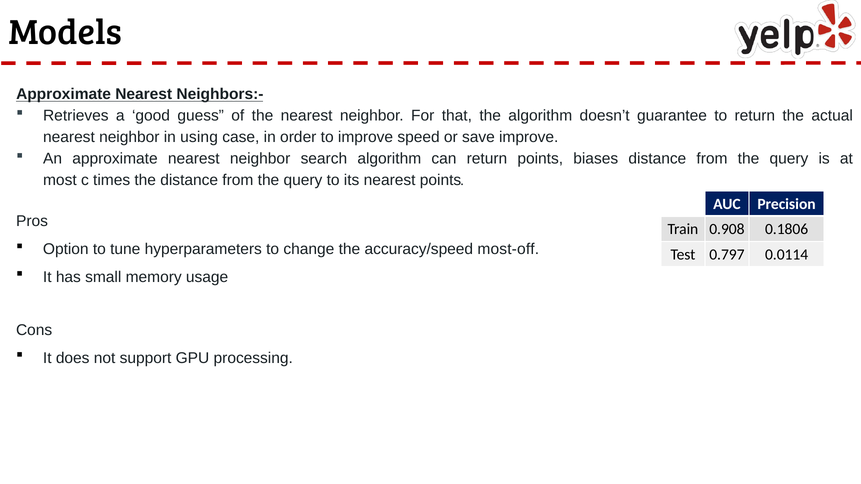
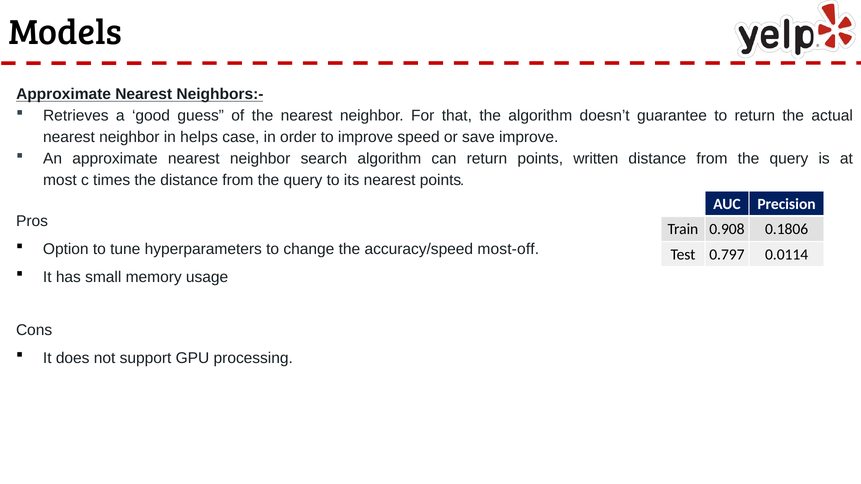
using: using -> helps
biases: biases -> written
